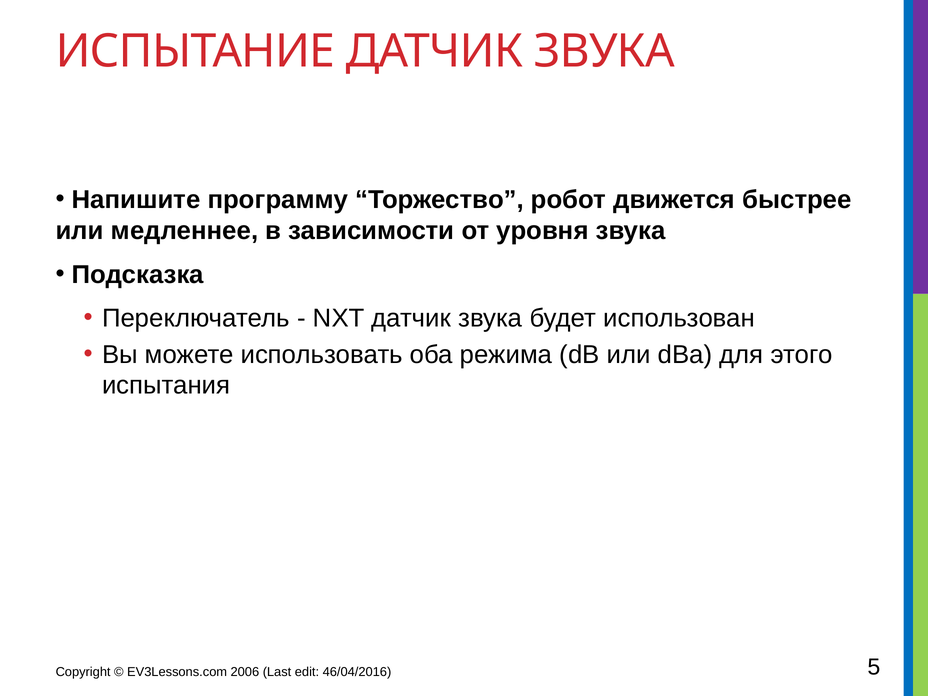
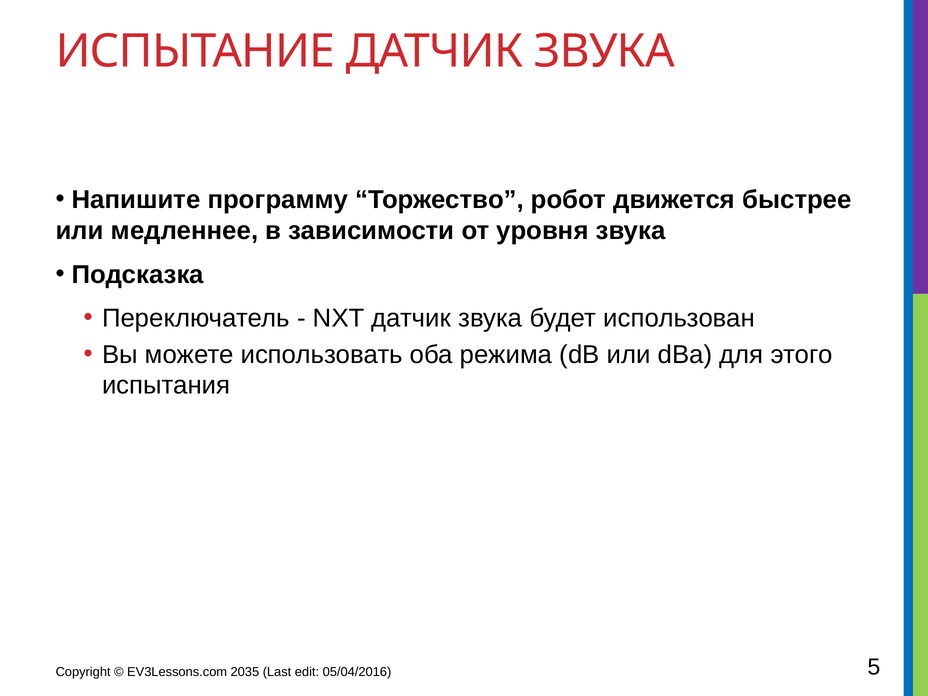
2006: 2006 -> 2035
46/04/2016: 46/04/2016 -> 05/04/2016
